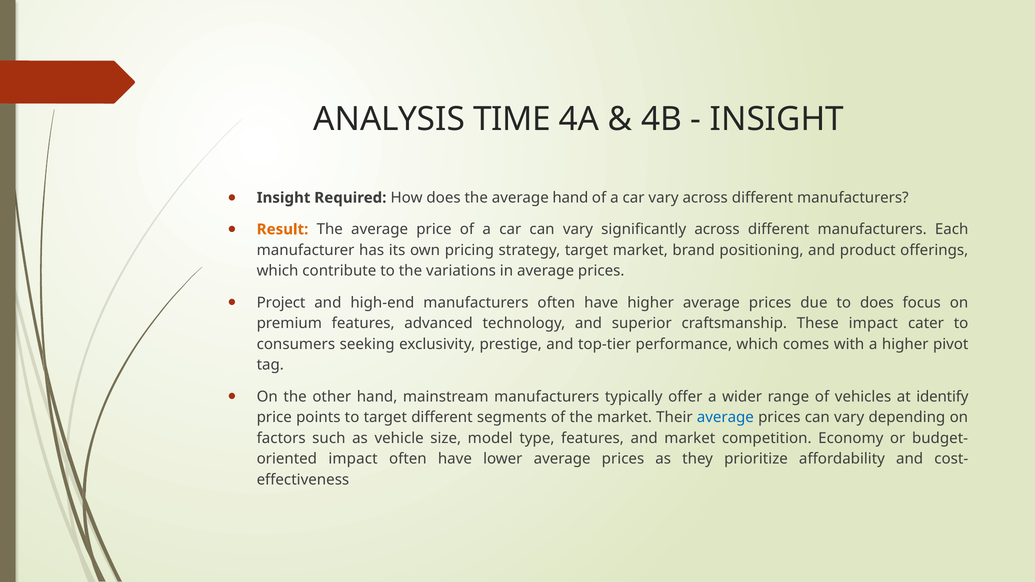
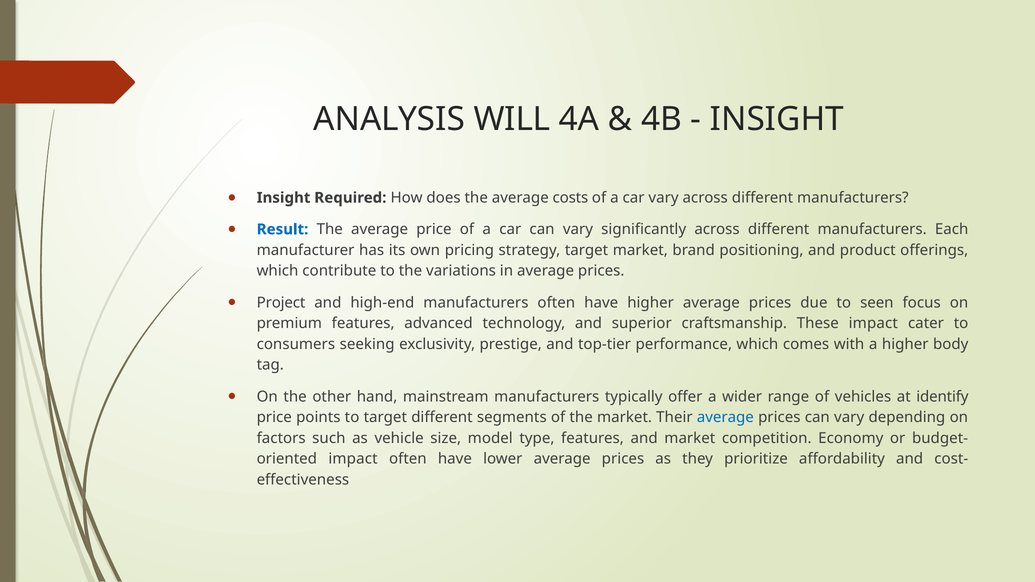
TIME: TIME -> WILL
average hand: hand -> costs
Result colour: orange -> blue
to does: does -> seen
pivot: pivot -> body
